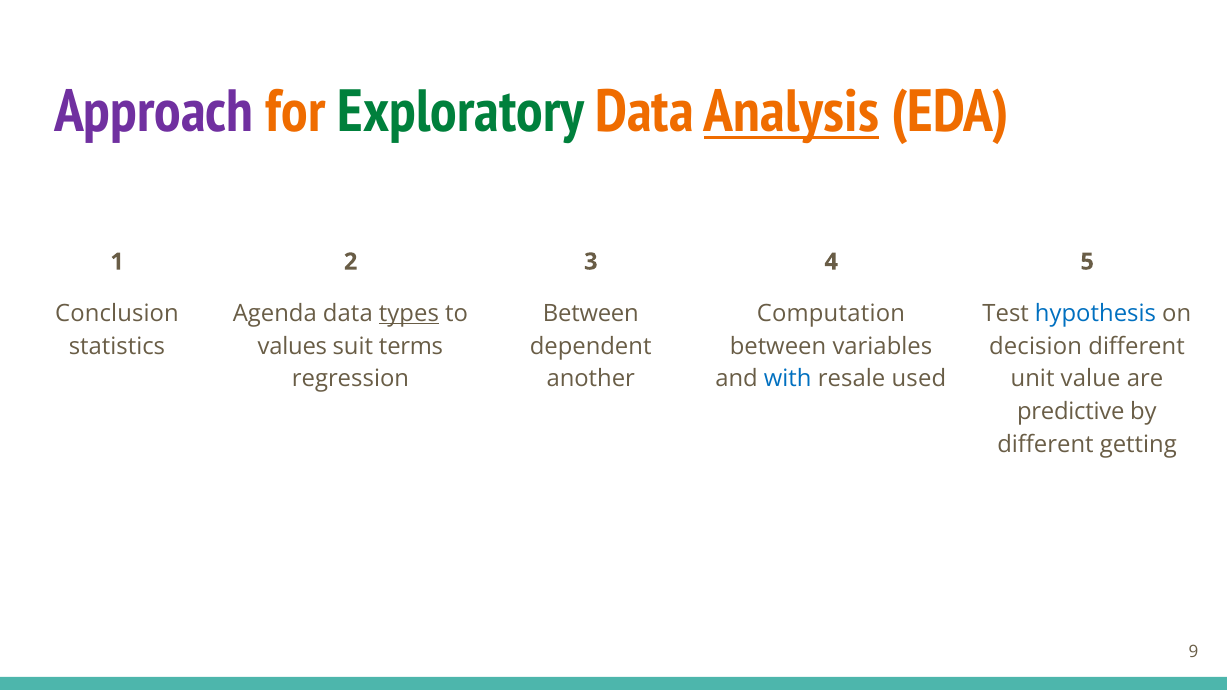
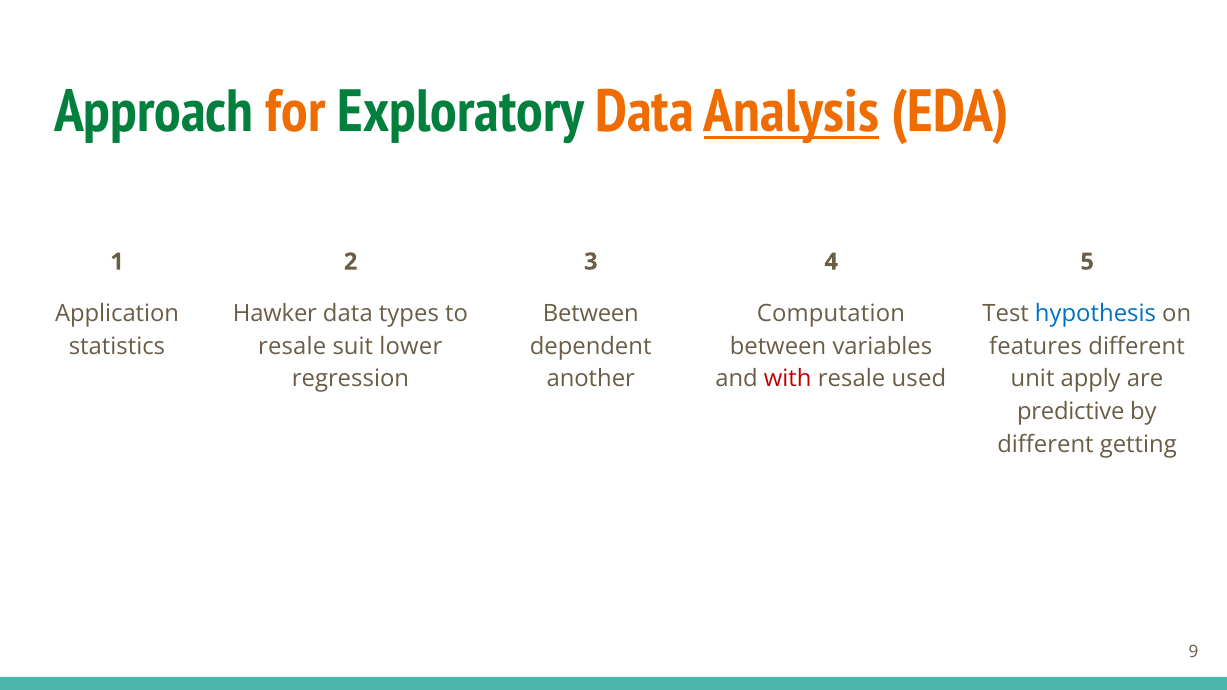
Approach colour: purple -> green
Conclusion: Conclusion -> Application
Agenda: Agenda -> Hawker
types underline: present -> none
values at (292, 346): values -> resale
terms: terms -> lower
decision: decision -> features
with colour: blue -> red
value: value -> apply
